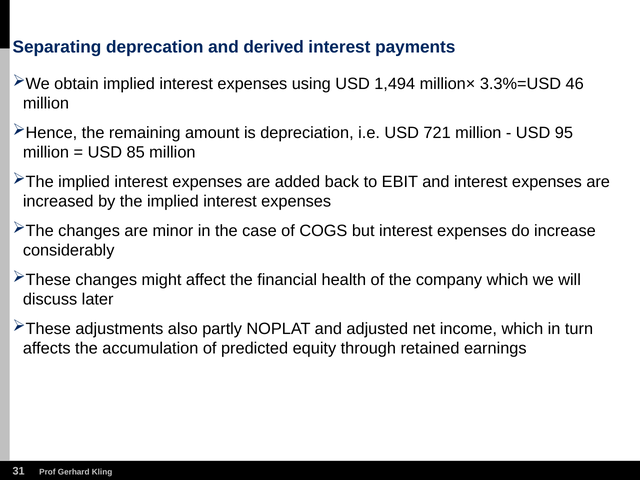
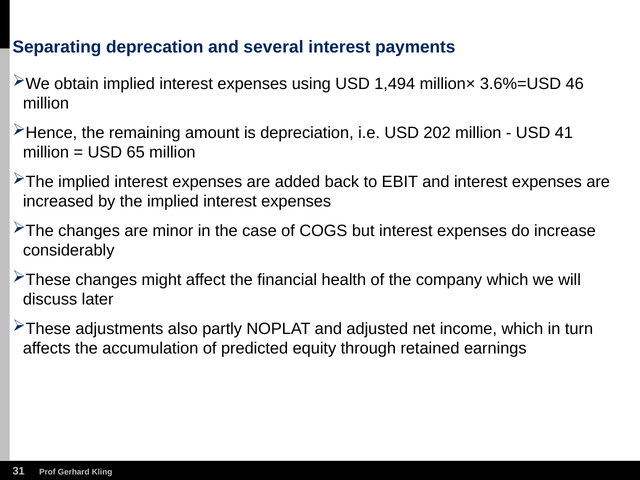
derived: derived -> several
3.3%=USD: 3.3%=USD -> 3.6%=USD
721: 721 -> 202
95: 95 -> 41
85: 85 -> 65
